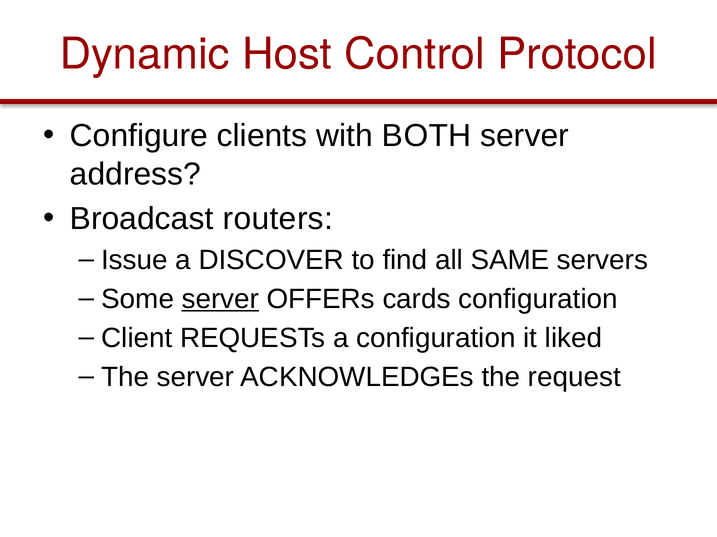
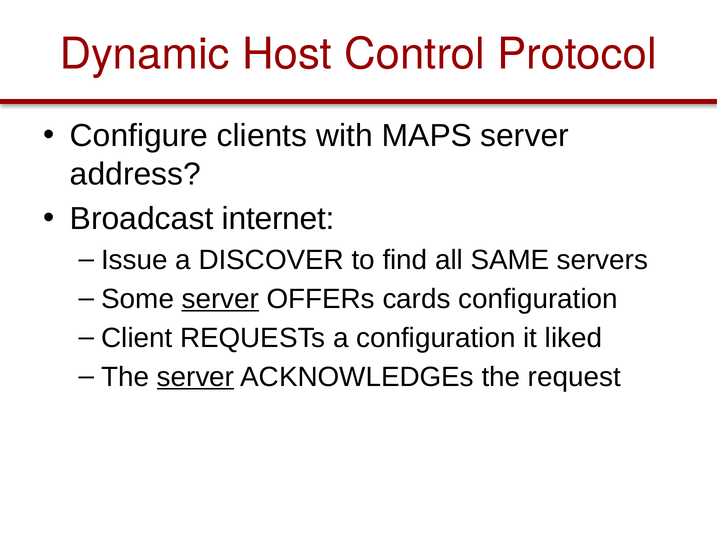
BOTH: BOTH -> MAPS
routers: routers -> internet
server at (196, 377) underline: none -> present
